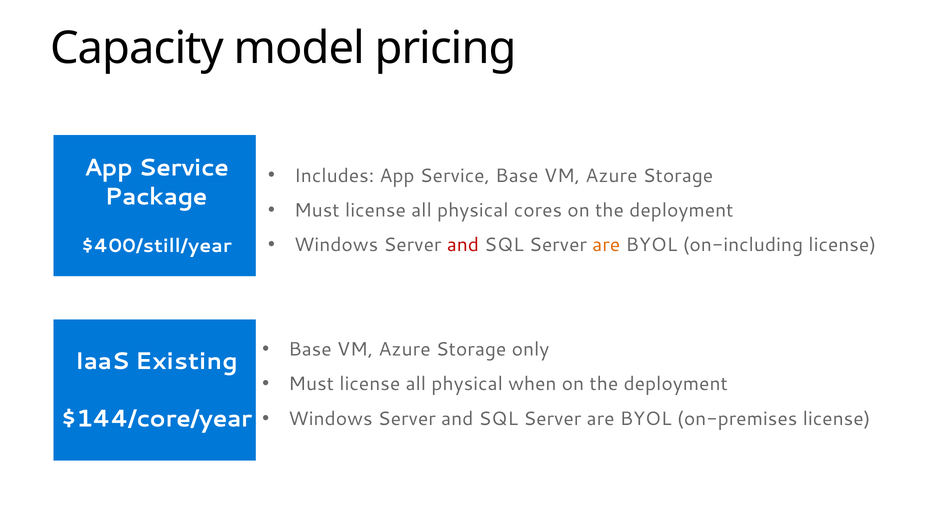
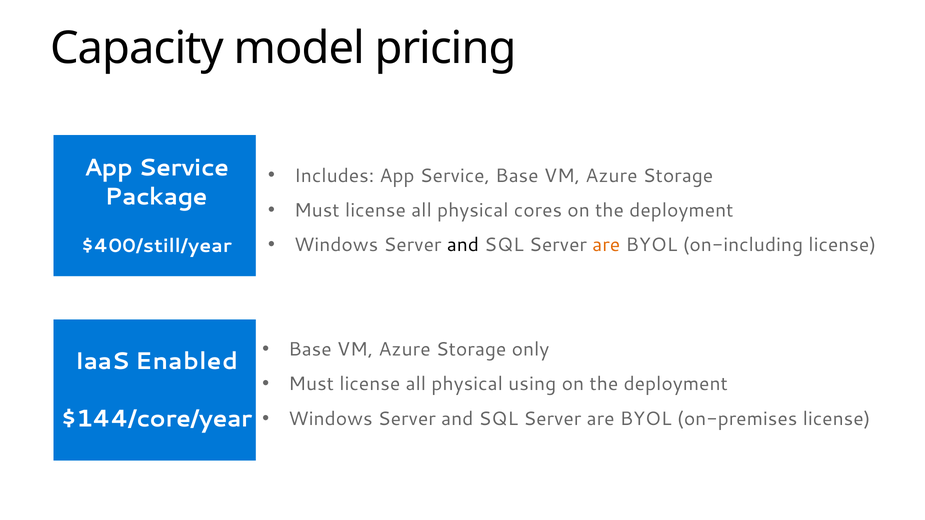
and at (463, 245) colour: red -> black
Existing: Existing -> Enabled
when: when -> using
